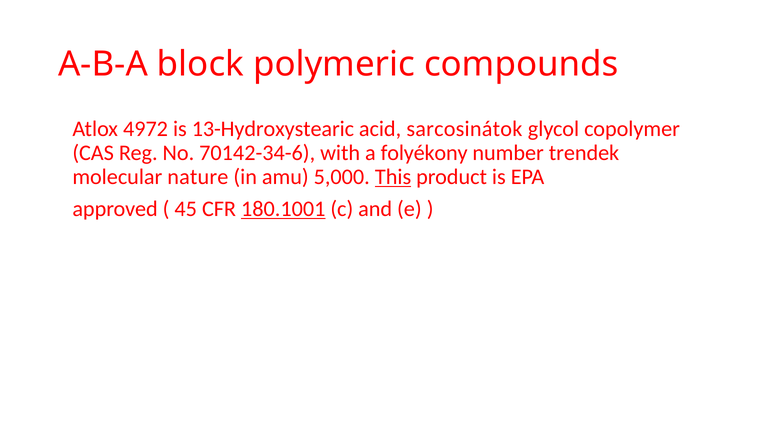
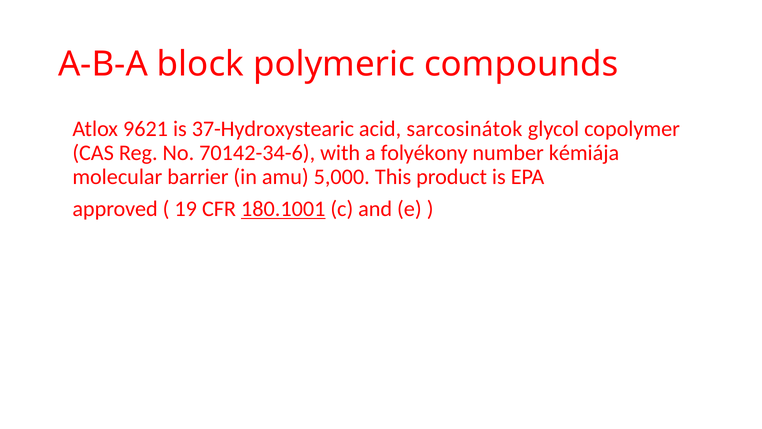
4972: 4972 -> 9621
13-Hydroxystearic: 13-Hydroxystearic -> 37-Hydroxystearic
trendek: trendek -> kémiája
nature: nature -> barrier
This underline: present -> none
45: 45 -> 19
